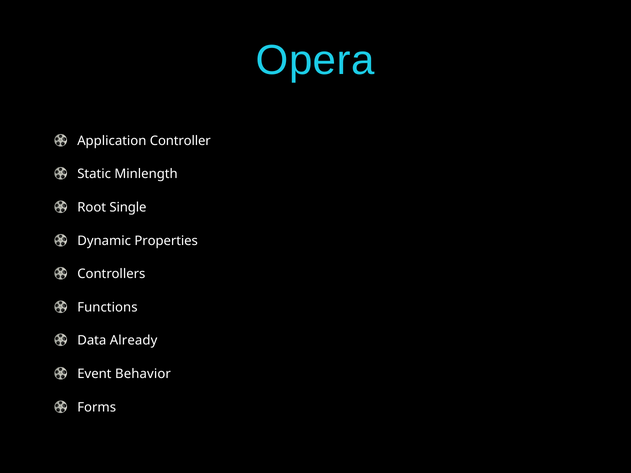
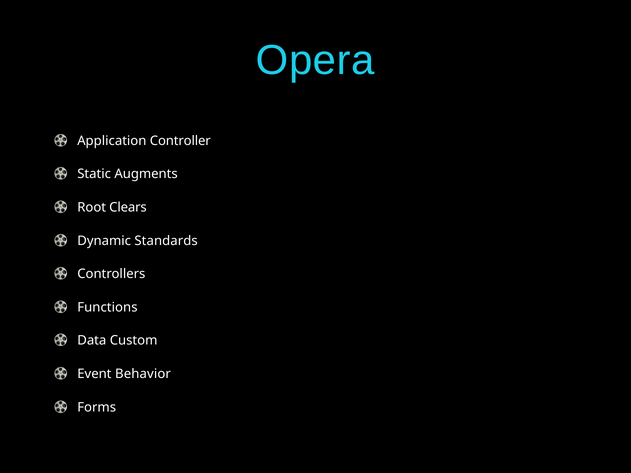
Minlength: Minlength -> Augments
Single: Single -> Clears
Properties: Properties -> Standards
Already: Already -> Custom
